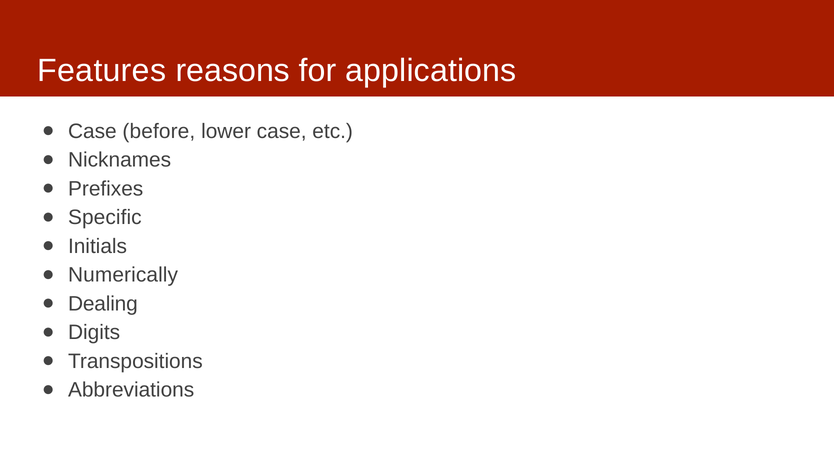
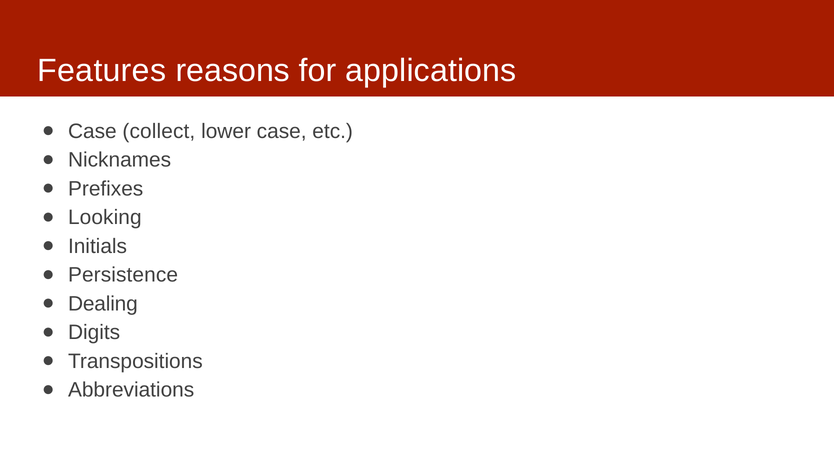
before: before -> collect
Specific: Specific -> Looking
Numerically: Numerically -> Persistence
